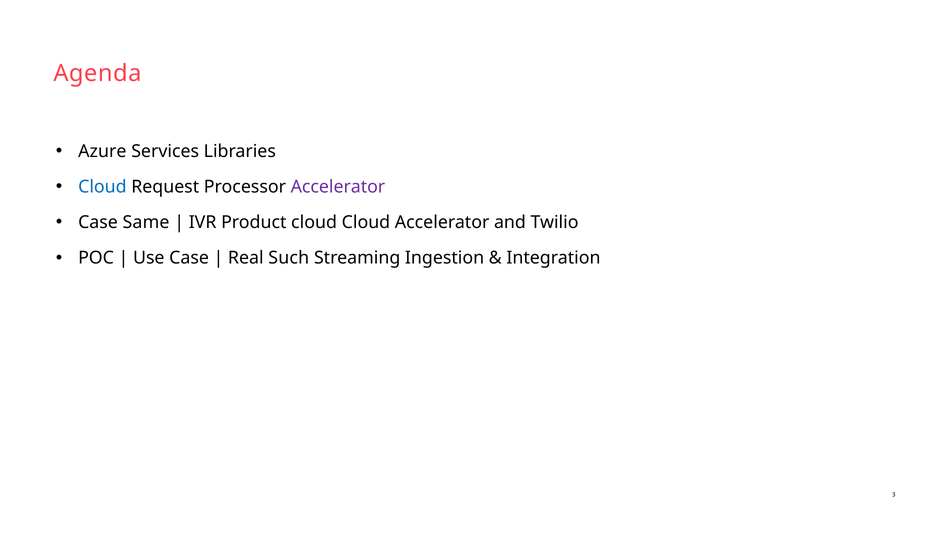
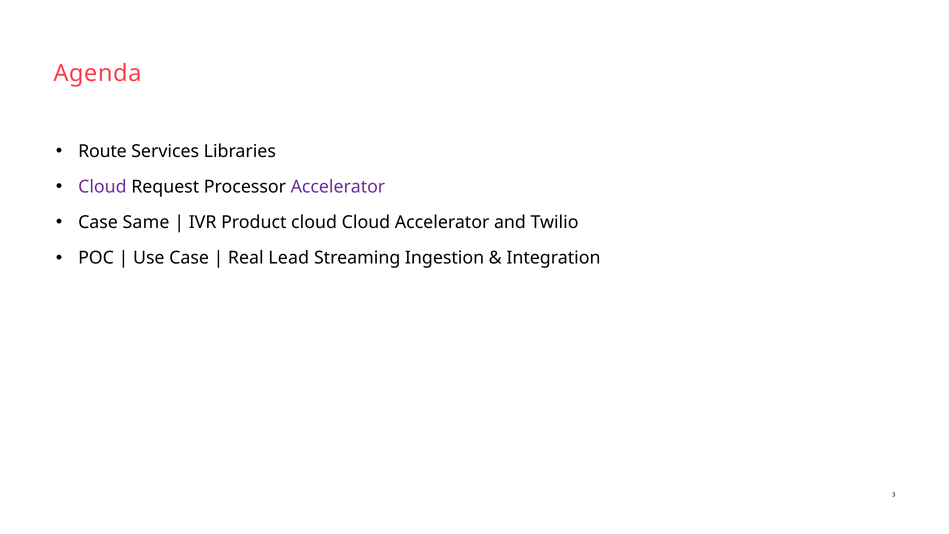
Azure: Azure -> Route
Cloud at (102, 187) colour: blue -> purple
Such: Such -> Lead
